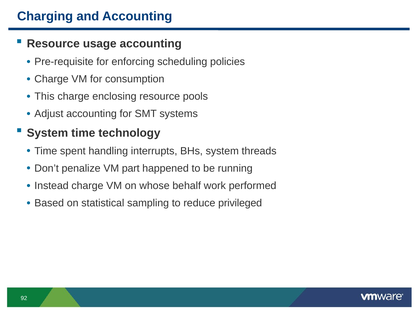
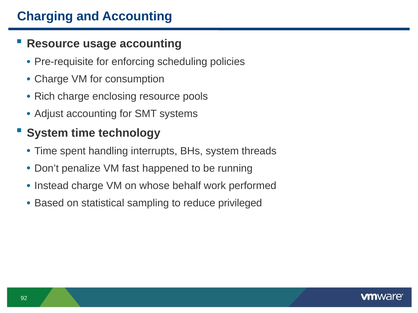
This: This -> Rich
part: part -> fast
